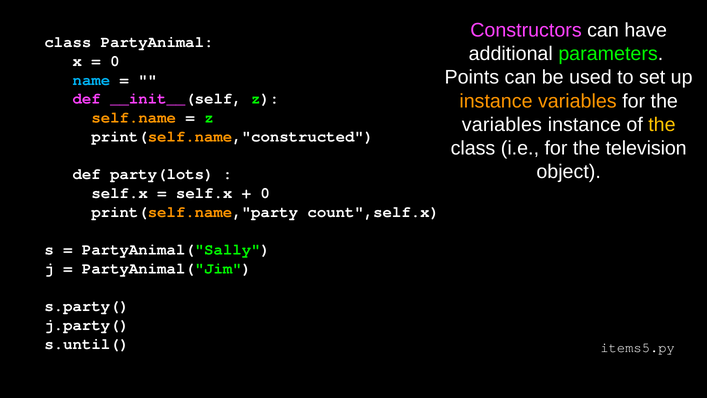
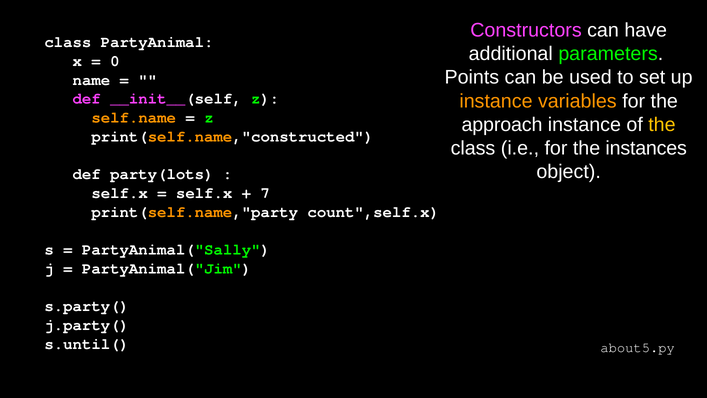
name colour: light blue -> white
variables at (502, 125): variables -> approach
television: television -> instances
0 at (265, 193): 0 -> 7
items5.py: items5.py -> about5.py
